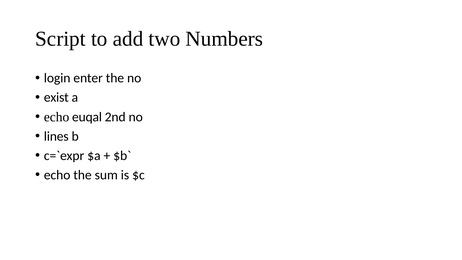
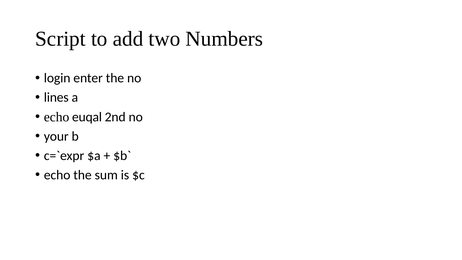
exist: exist -> lines
lines: lines -> your
